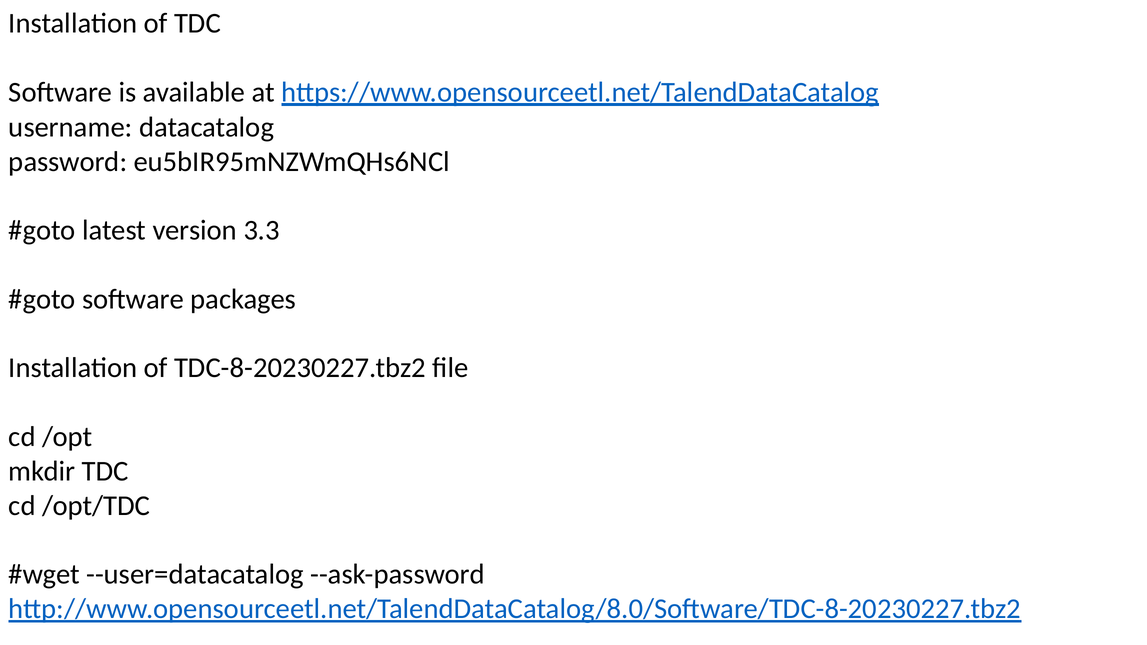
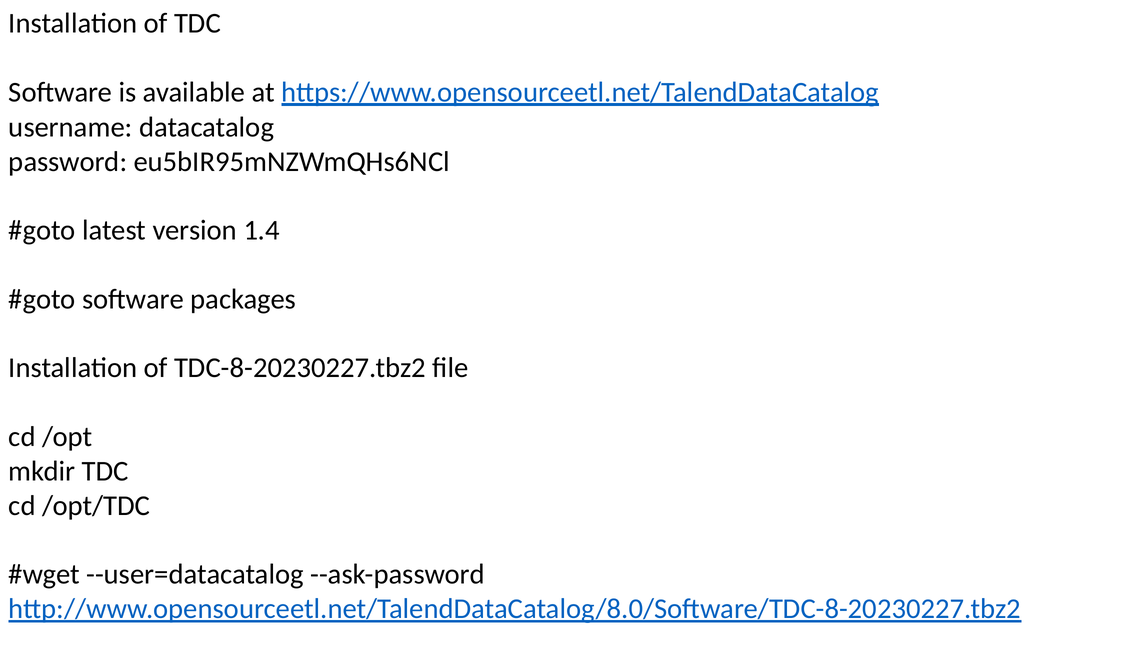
3.3: 3.3 -> 1.4
